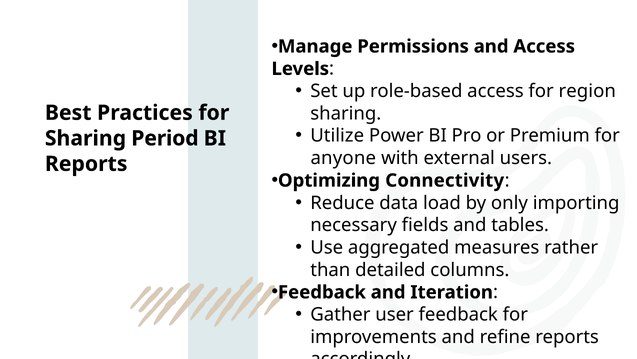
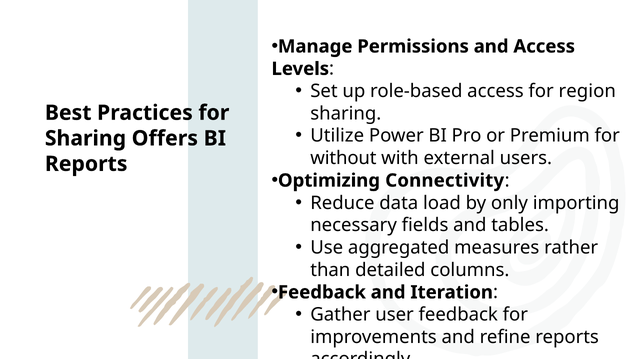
Period: Period -> Offers
anyone: anyone -> without
